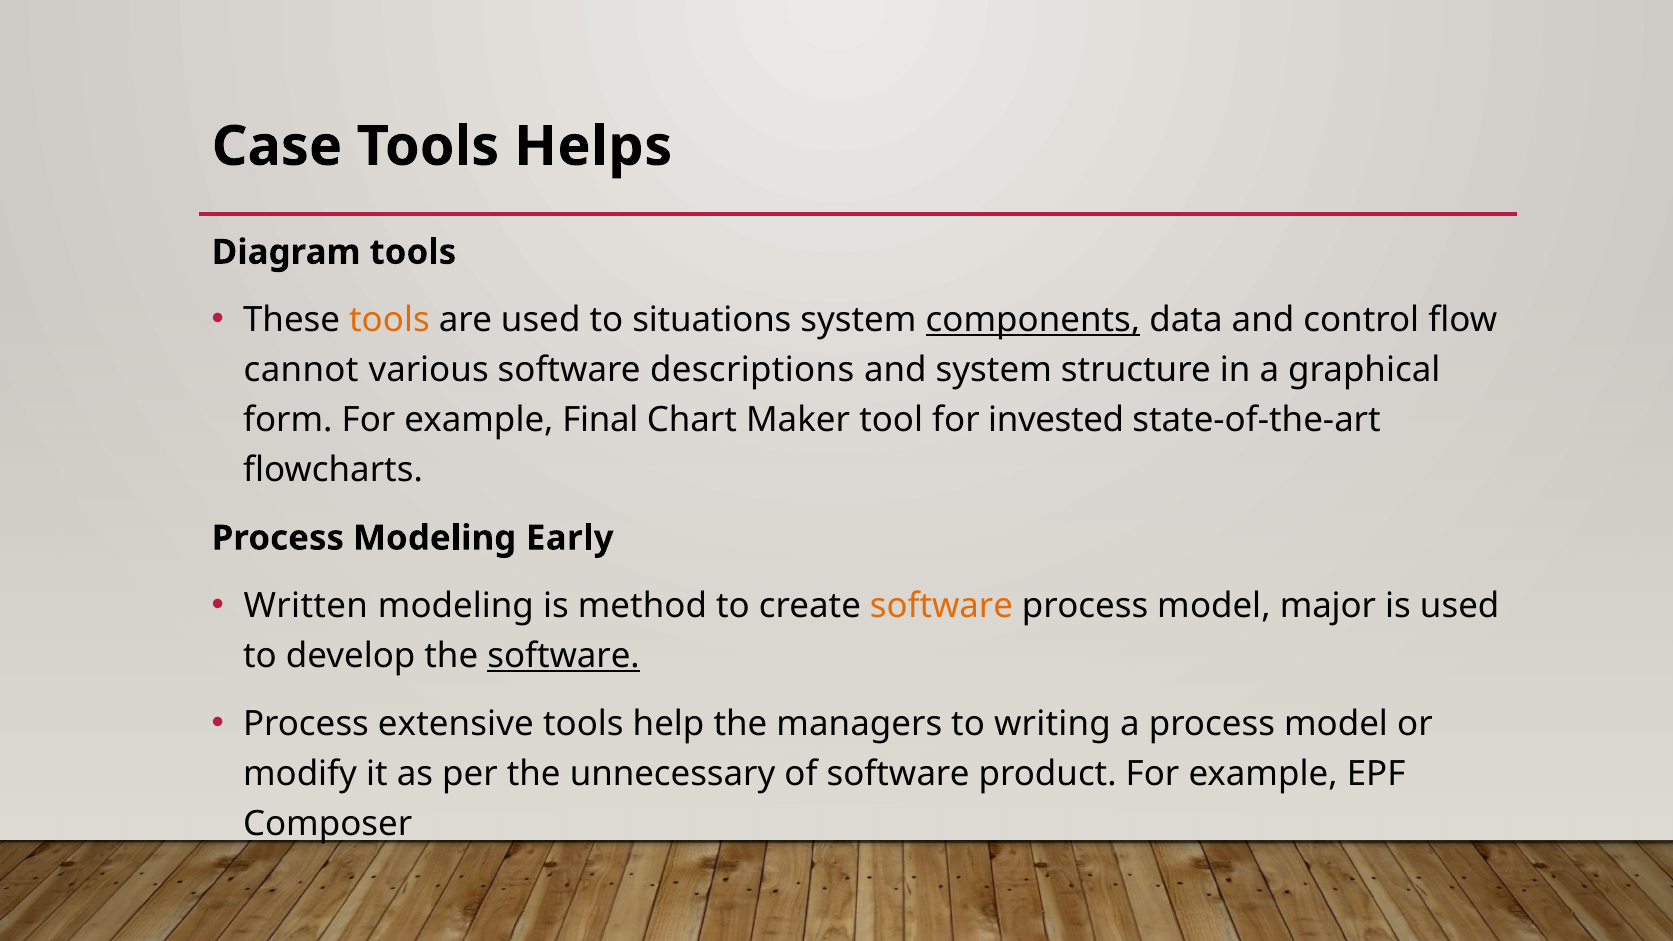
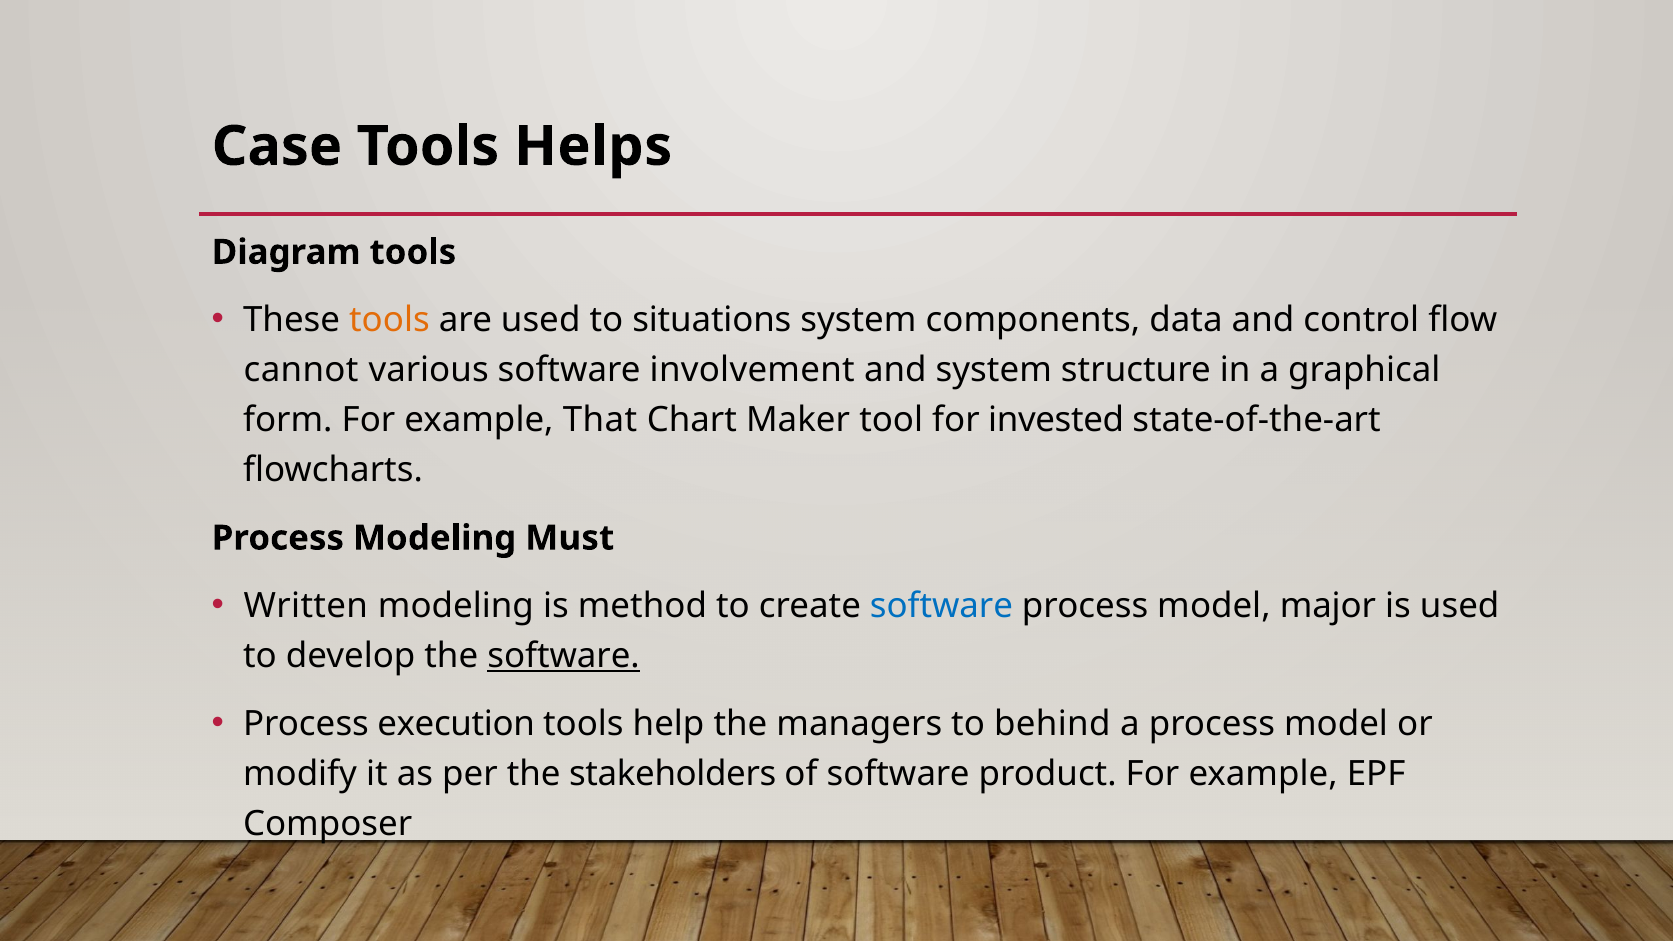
components underline: present -> none
descriptions: descriptions -> involvement
Final: Final -> That
Early: Early -> Must
software at (941, 606) colour: orange -> blue
extensive: extensive -> execution
writing: writing -> behind
unnecessary: unnecessary -> stakeholders
